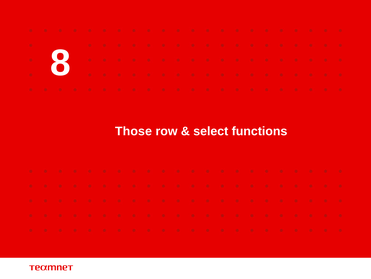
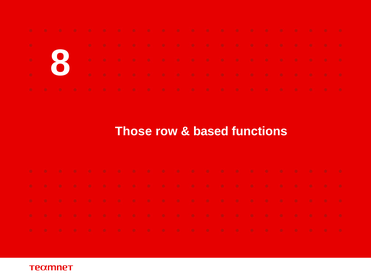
select: select -> based
